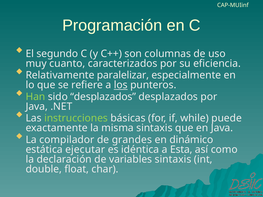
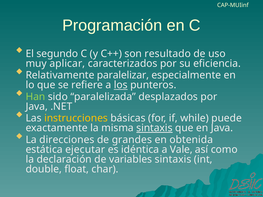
columnas: columnas -> resultado
cuanto: cuanto -> aplicar
sido desplazados: desplazados -> paralelizada
instrucciones colour: light green -> yellow
sintaxis at (154, 128) underline: none -> present
compilador: compilador -> direcciones
dinámico: dinámico -> obtenida
Esta: Esta -> Vale
